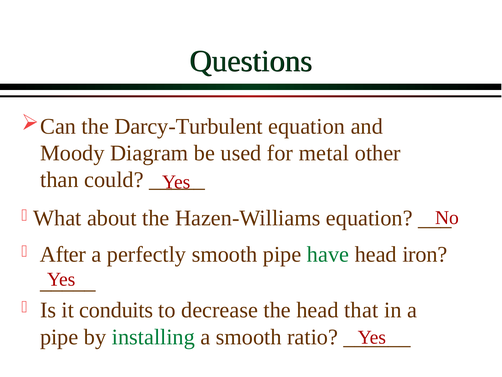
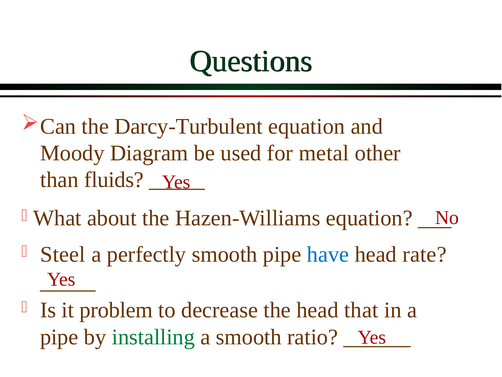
could: could -> fluids
After: After -> Steel
have colour: green -> blue
iron: iron -> rate
conduits: conduits -> problem
